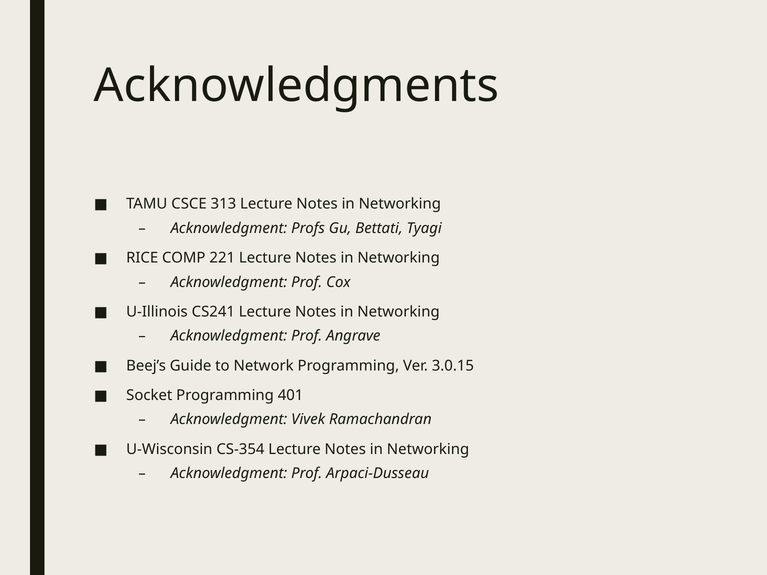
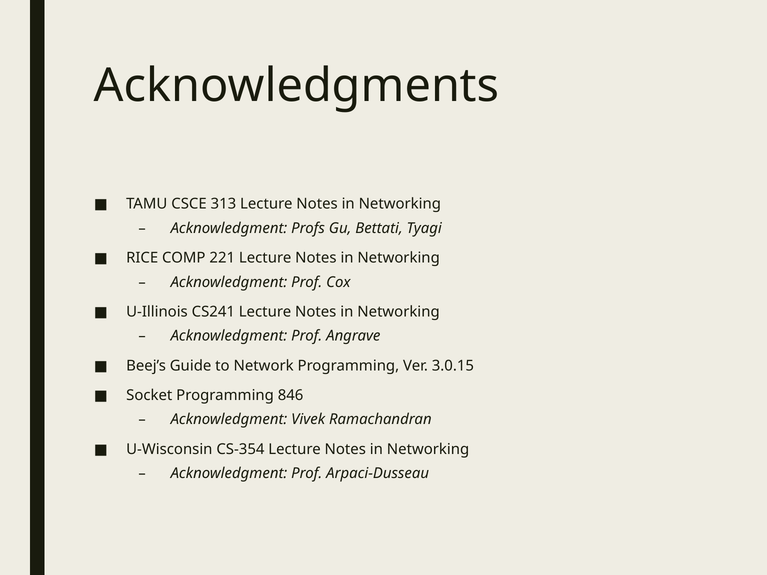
401: 401 -> 846
